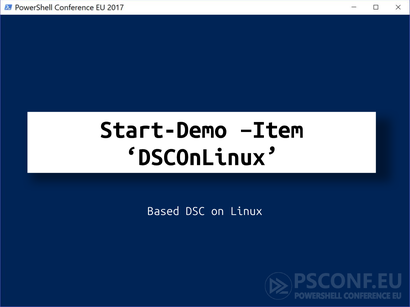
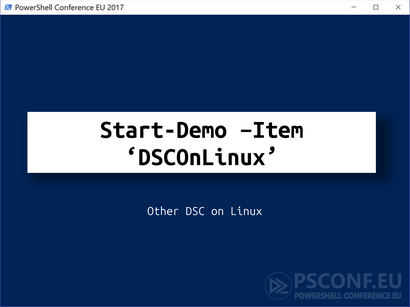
Based: Based -> Other
